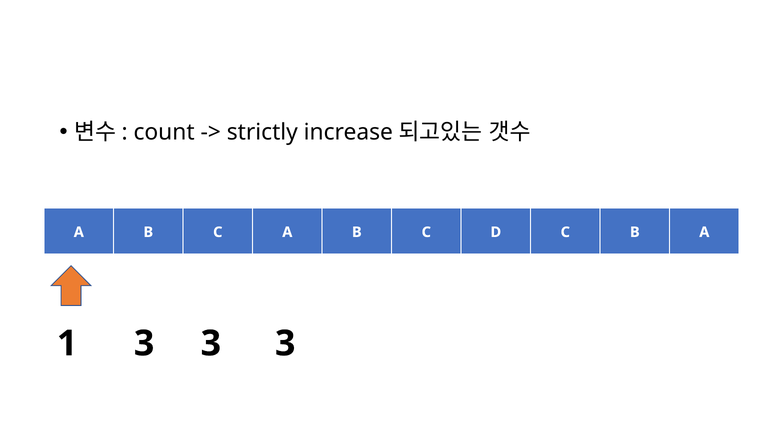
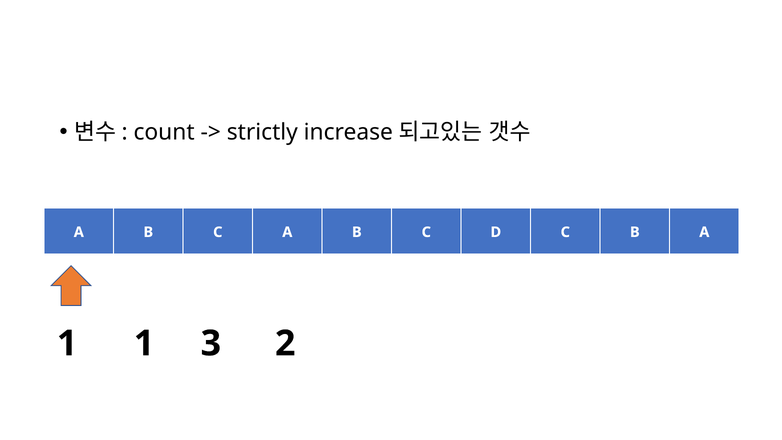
1 3: 3 -> 1
3 at (285, 343): 3 -> 2
